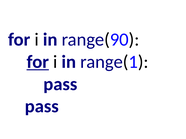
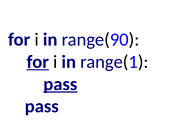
pass at (60, 84) underline: none -> present
